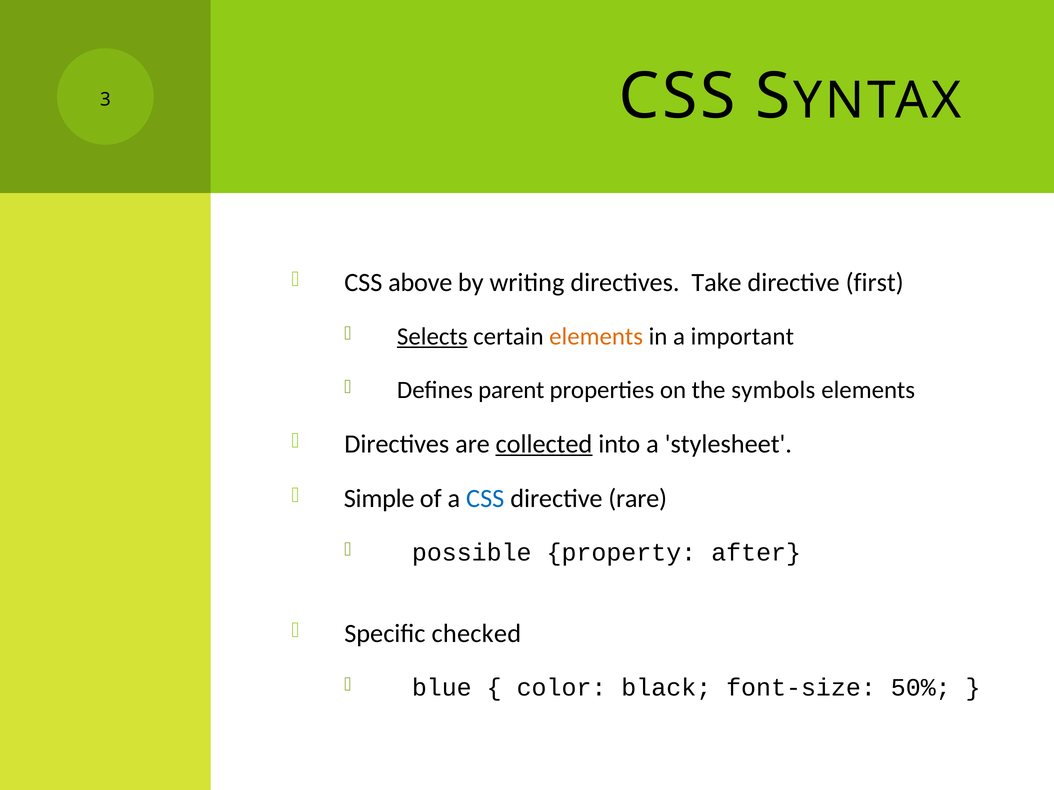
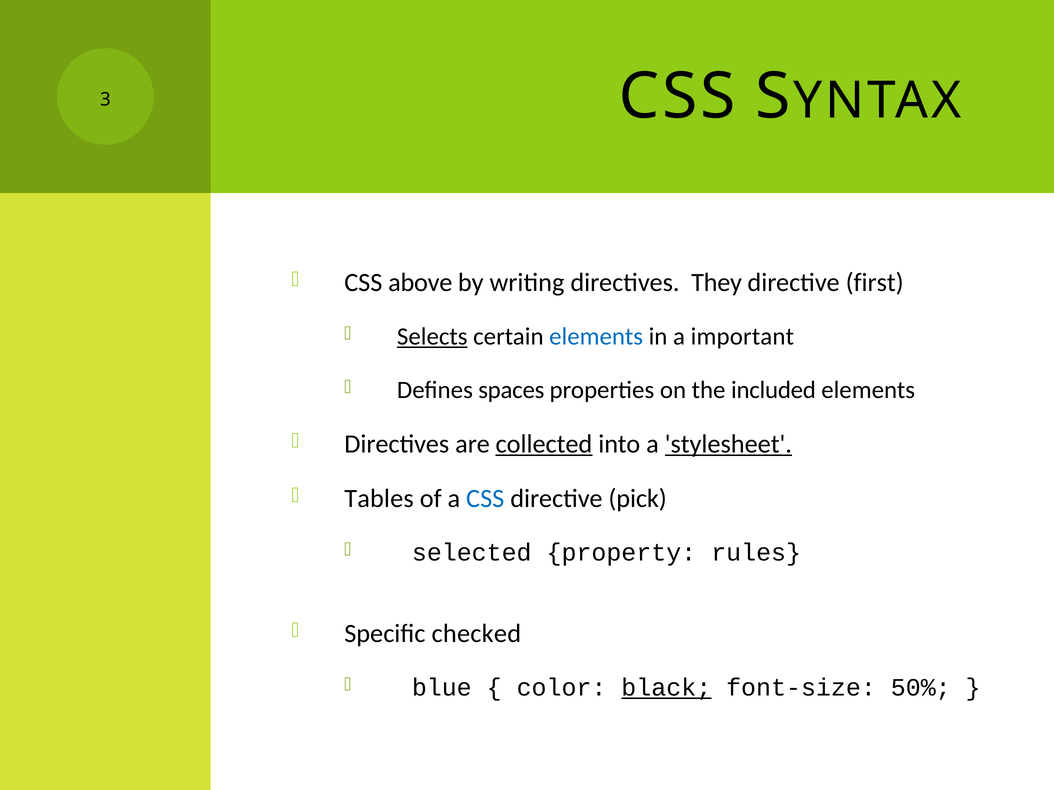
Take: Take -> They
elements at (596, 337) colour: orange -> blue
parent: parent -> spaces
symbols: symbols -> included
stylesheet underline: none -> present
Simple: Simple -> Tables
rare: rare -> pick
possible: possible -> selected
after: after -> rules
black underline: none -> present
